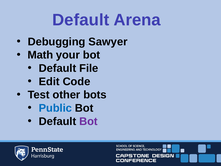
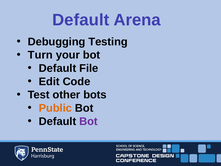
Sawyer: Sawyer -> Testing
Math: Math -> Turn
Public colour: blue -> orange
